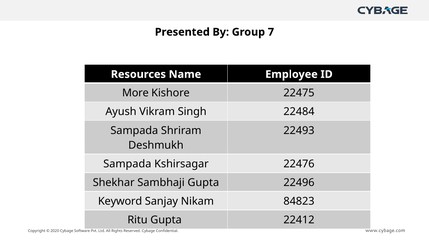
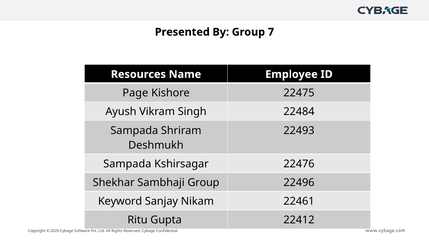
More: More -> Page
Sambhaji Gupta: Gupta -> Group
84823: 84823 -> 22461
